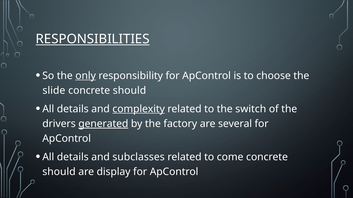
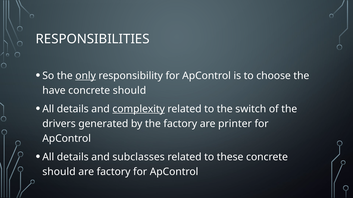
RESPONSIBILITIES underline: present -> none
slide: slide -> have
generated underline: present -> none
several: several -> printer
come: come -> these
are display: display -> factory
